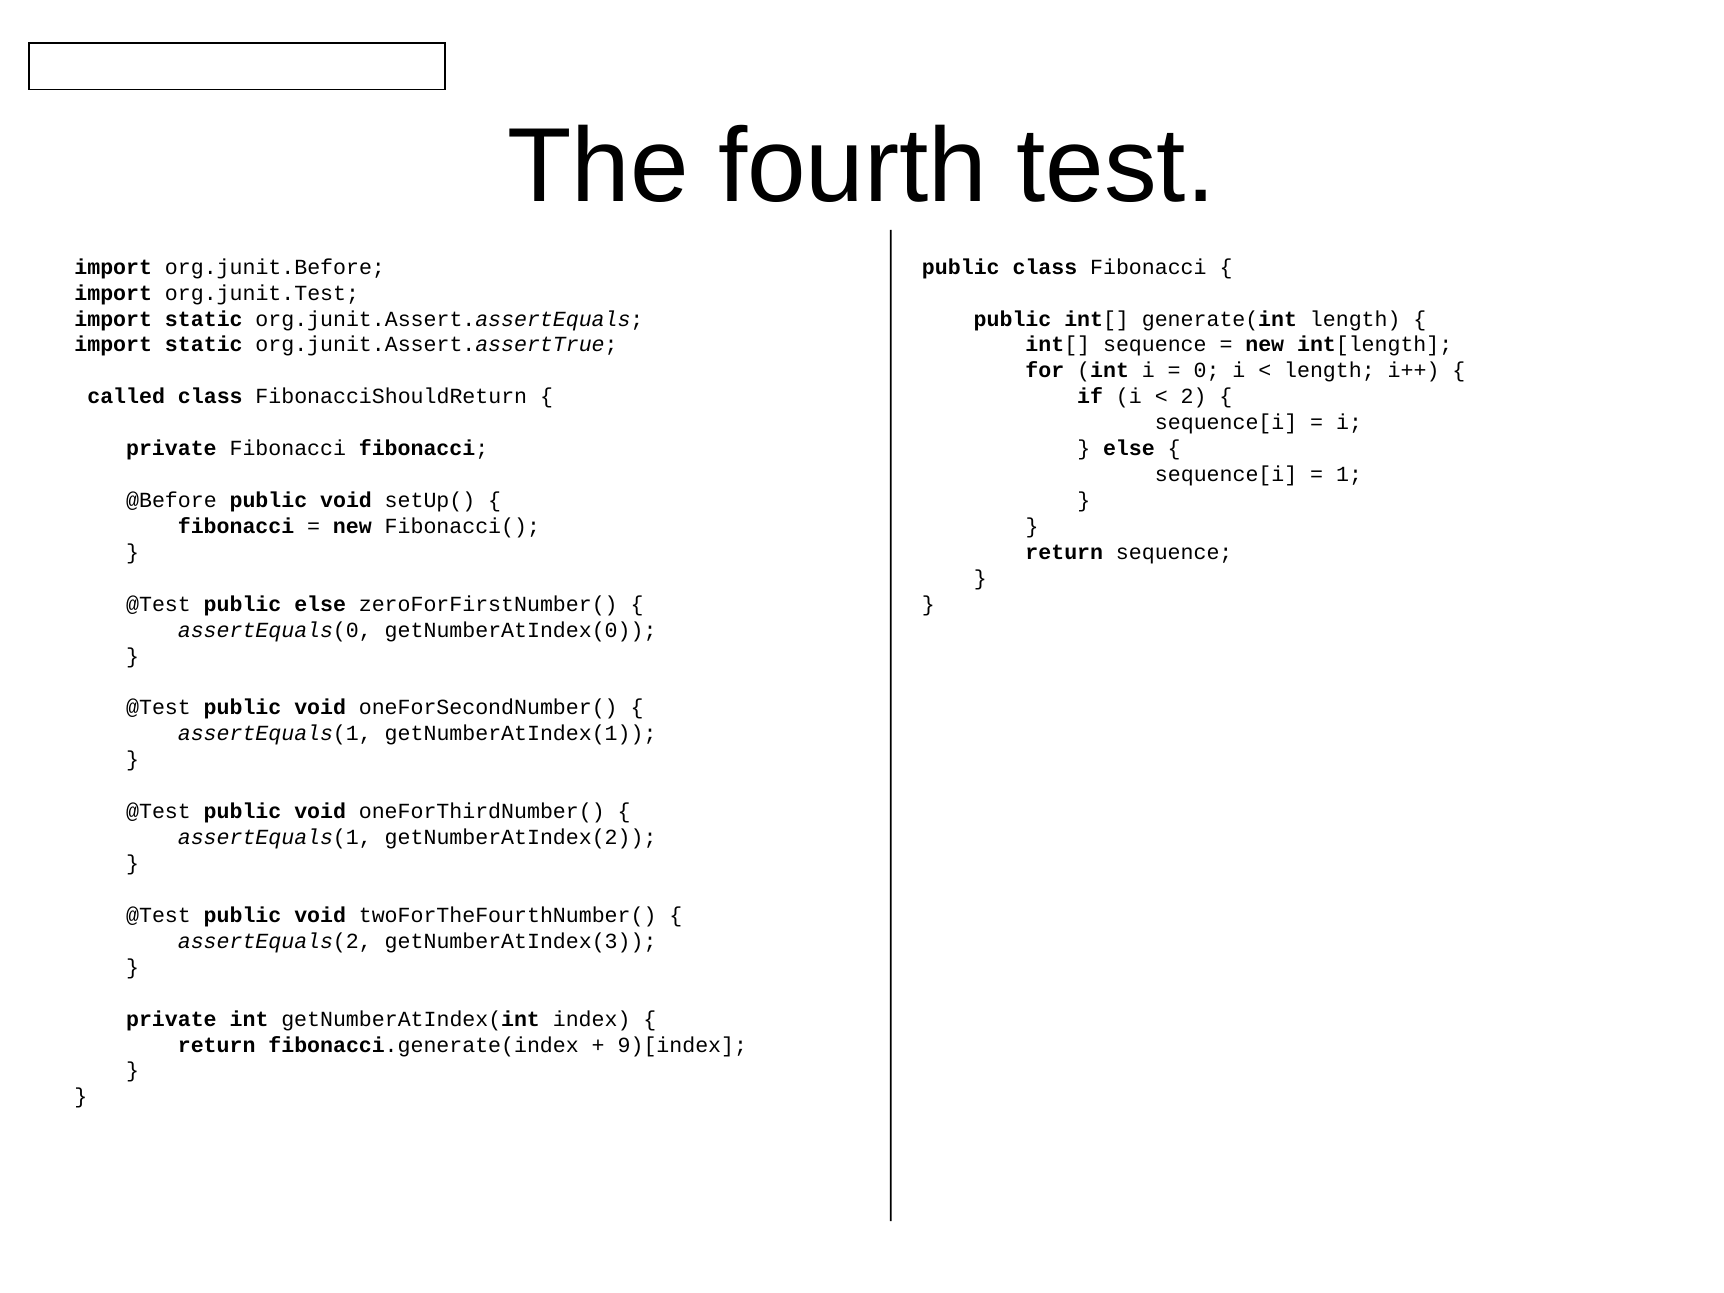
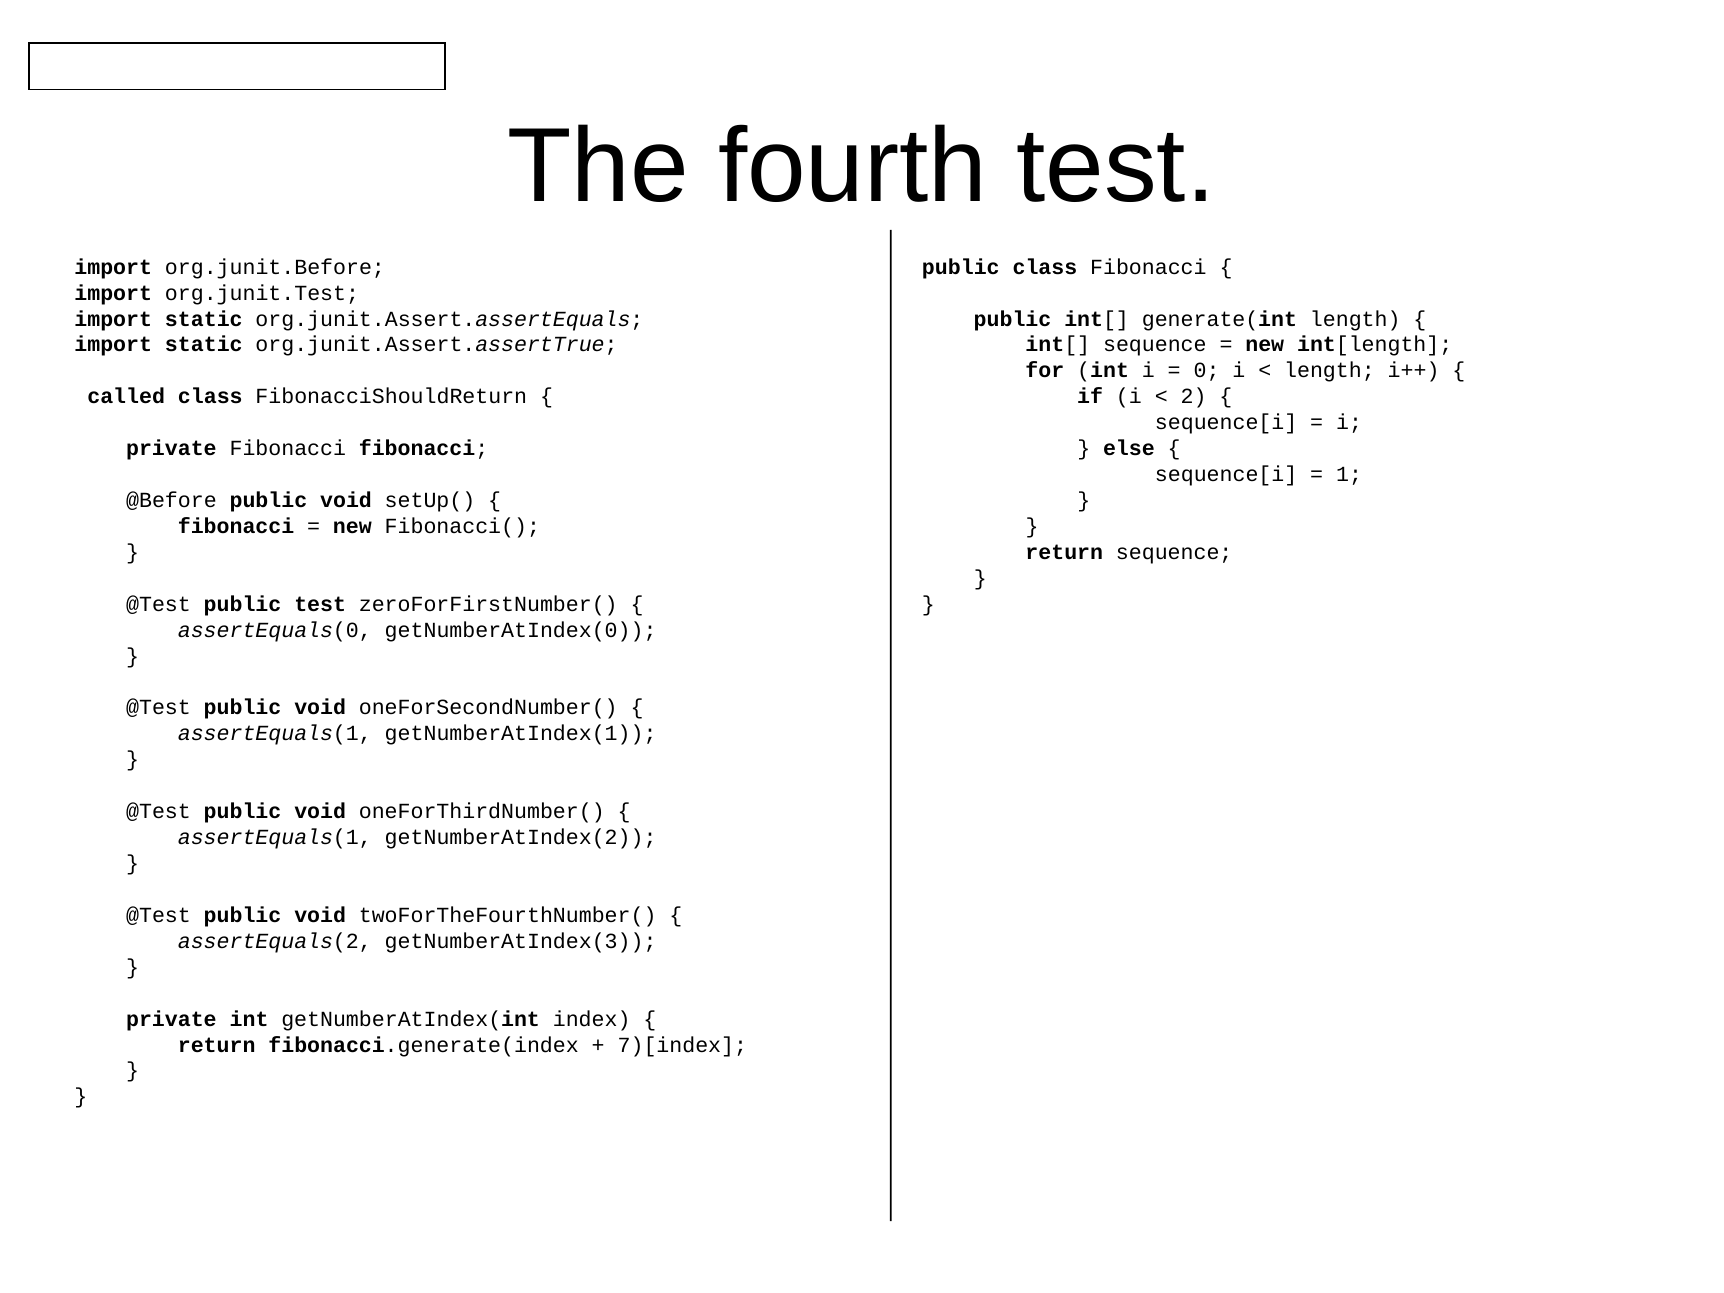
public else: else -> test
9)[index: 9)[index -> 7)[index
